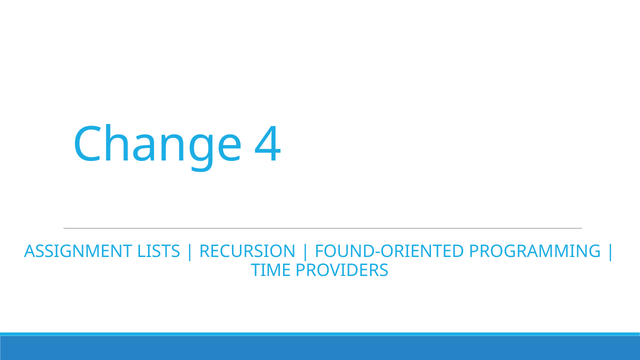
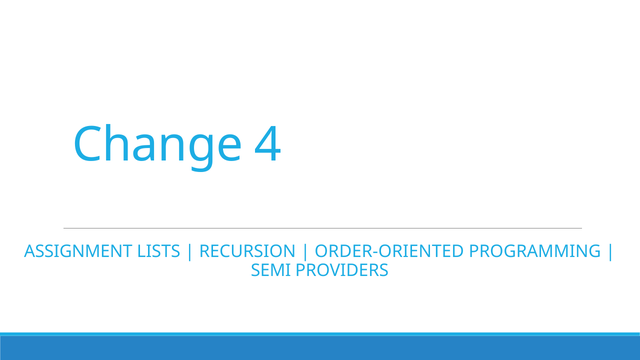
FOUND-ORIENTED: FOUND-ORIENTED -> ORDER-ORIENTED
TIME: TIME -> SEMI
